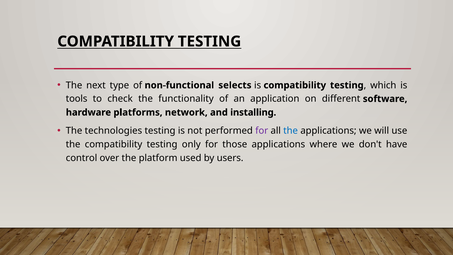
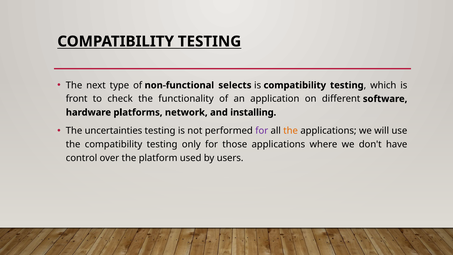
tools: tools -> front
technologies: technologies -> uncertainties
the at (291, 131) colour: blue -> orange
